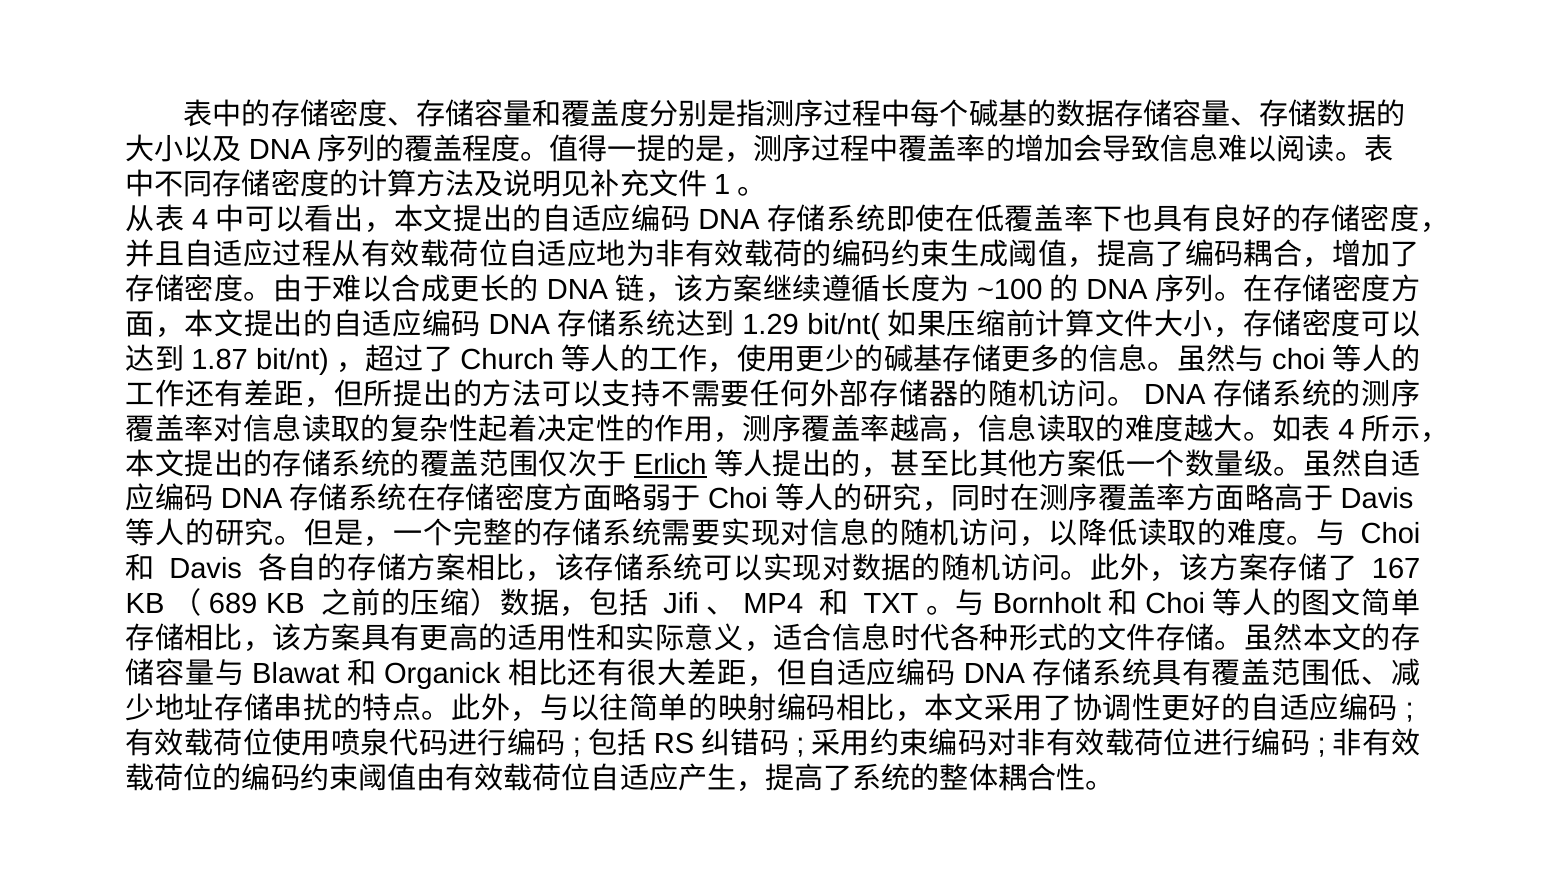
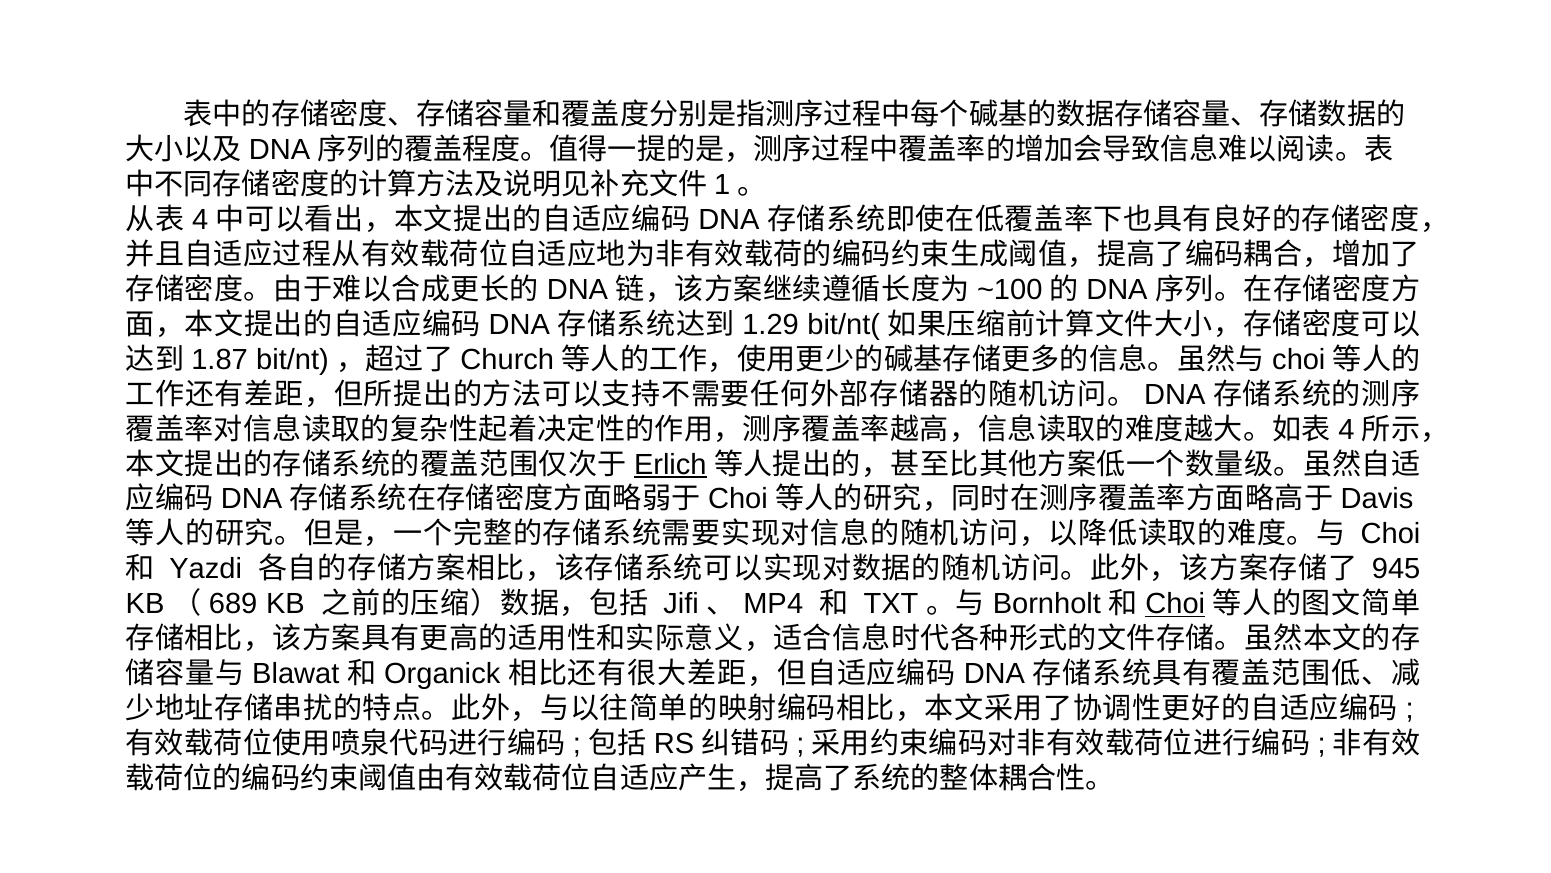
Davis at (206, 569): Davis -> Yazdi
167: 167 -> 945
Choi at (1175, 604) underline: none -> present
